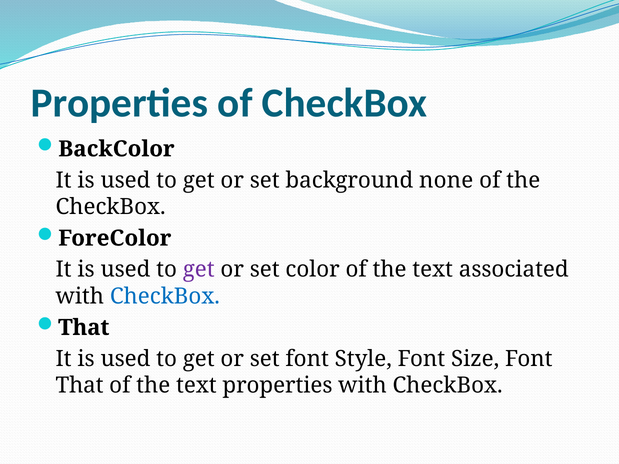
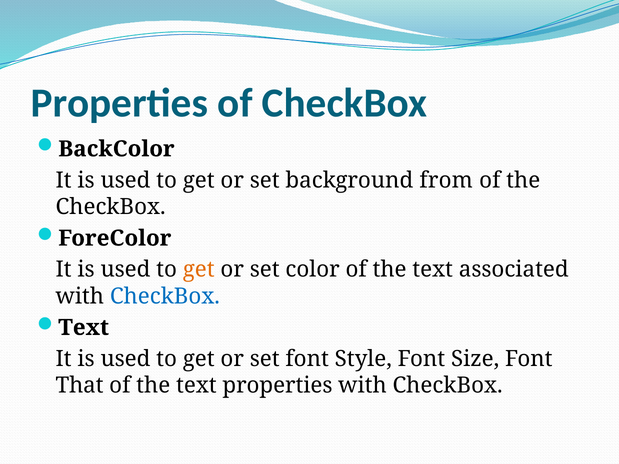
none: none -> from
get at (199, 270) colour: purple -> orange
That at (84, 328): That -> Text
